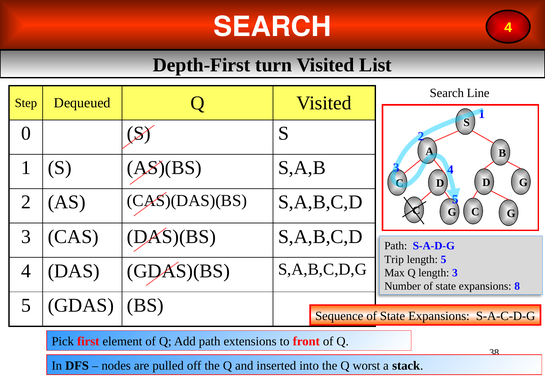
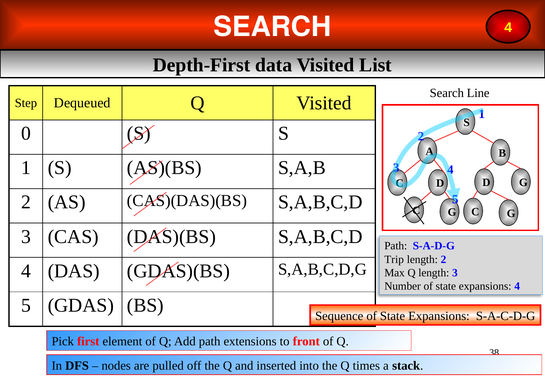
turn: turn -> data
length 5: 5 -> 2
expansions 8: 8 -> 4
worst: worst -> times
